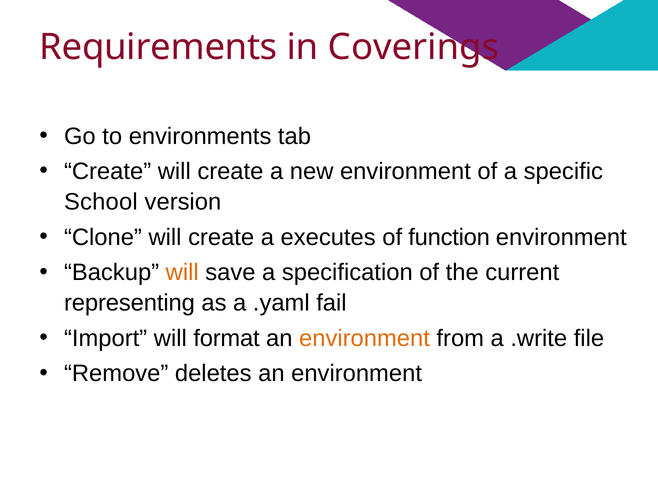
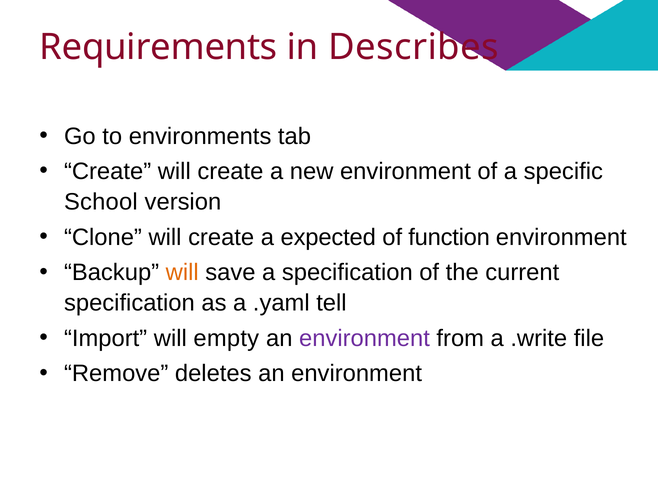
Coverings: Coverings -> Describes
executes: executes -> expected
representing at (129, 303): representing -> specification
fail: fail -> tell
format: format -> empty
environment at (364, 339) colour: orange -> purple
